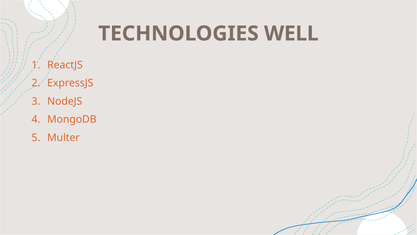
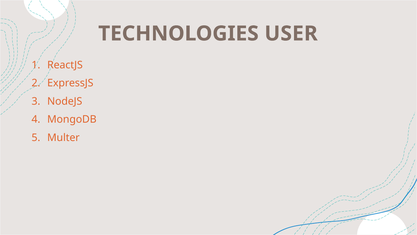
WELL: WELL -> USER
